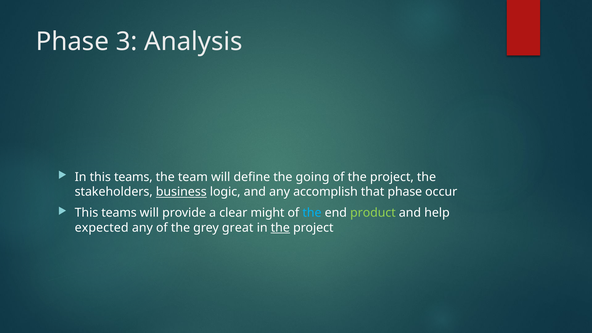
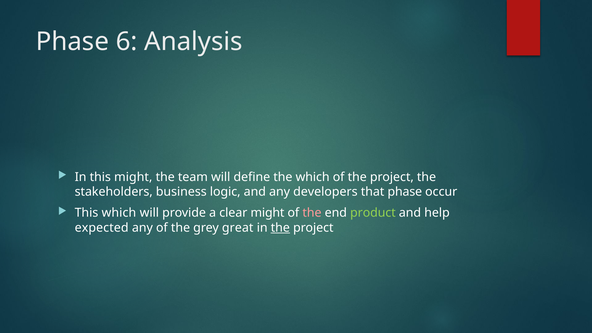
3: 3 -> 6
In this teams: teams -> might
the going: going -> which
business underline: present -> none
accomplish: accomplish -> developers
teams at (119, 213): teams -> which
the at (312, 213) colour: light blue -> pink
